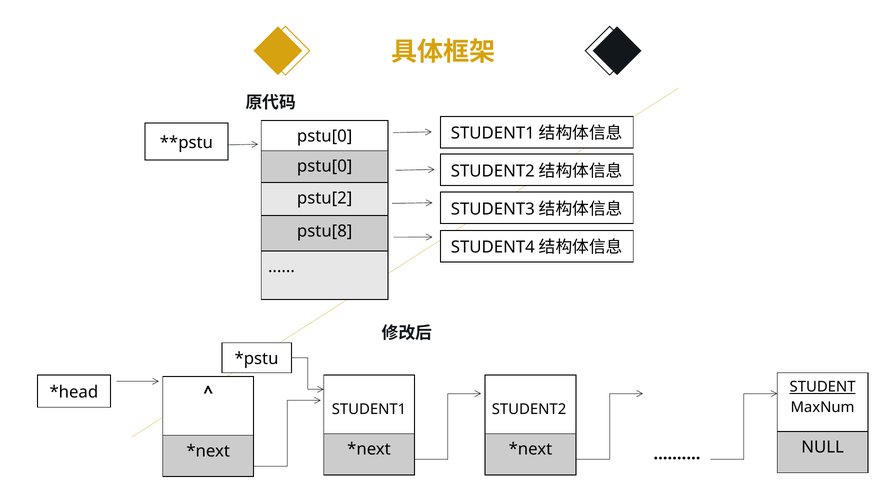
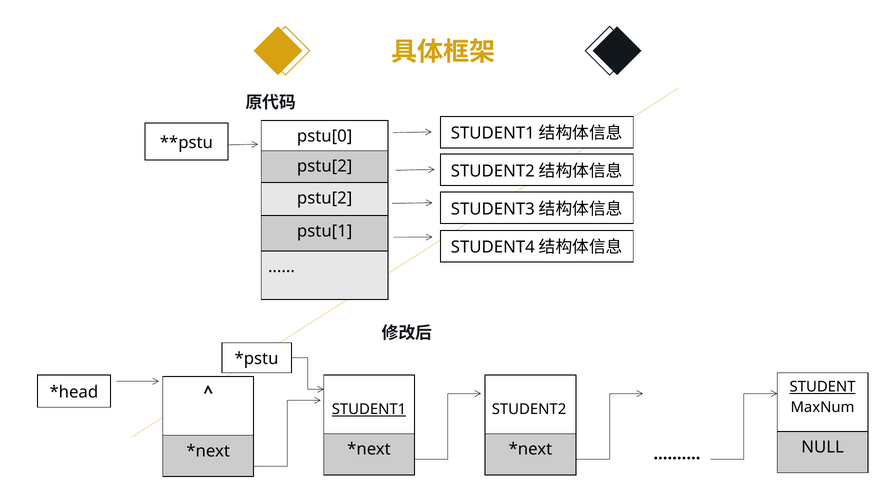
pstu[0 at (325, 167): pstu[0 -> pstu[2
pstu[8: pstu[8 -> pstu[1
STUDENT1 underline: none -> present
